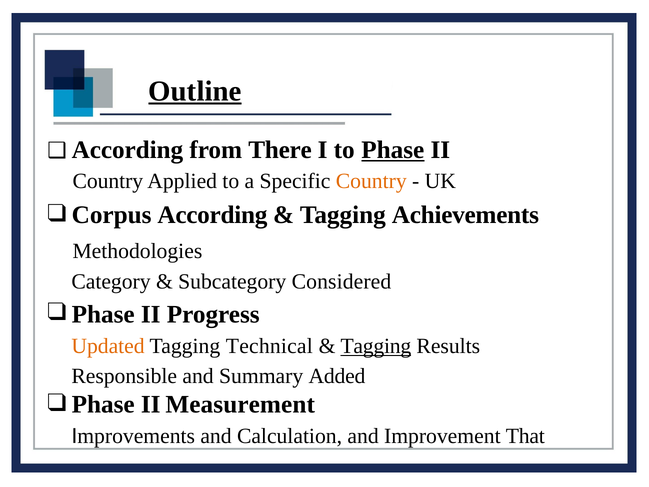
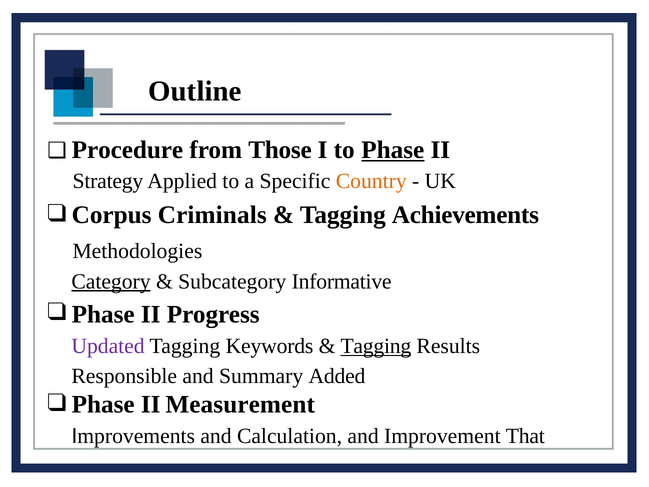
Outline underline: present -> none
According at (127, 150): According -> Procedure
There: There -> Those
Country at (108, 181): Country -> Strategy
According at (212, 215): According -> Criminals
Category underline: none -> present
Considered: Considered -> Informative
Updated colour: orange -> purple
Technical: Technical -> Keywords
